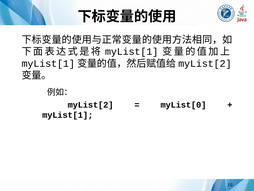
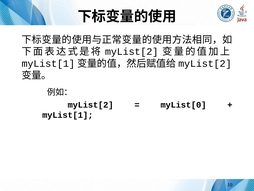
myList[1 at (132, 52): myList[1 -> myList[2
